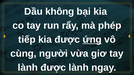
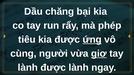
không: không -> chăng
tiếp: tiếp -> tiêu
giơ underline: none -> present
